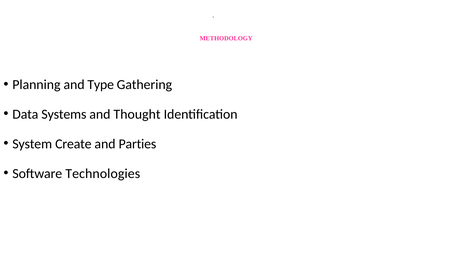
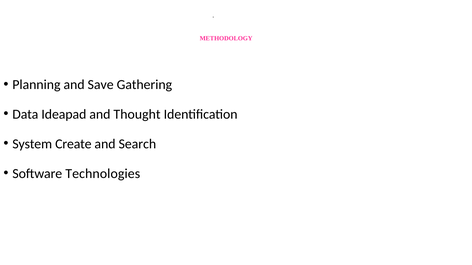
Type: Type -> Save
Systems: Systems -> Ideapad
Parties: Parties -> Search
